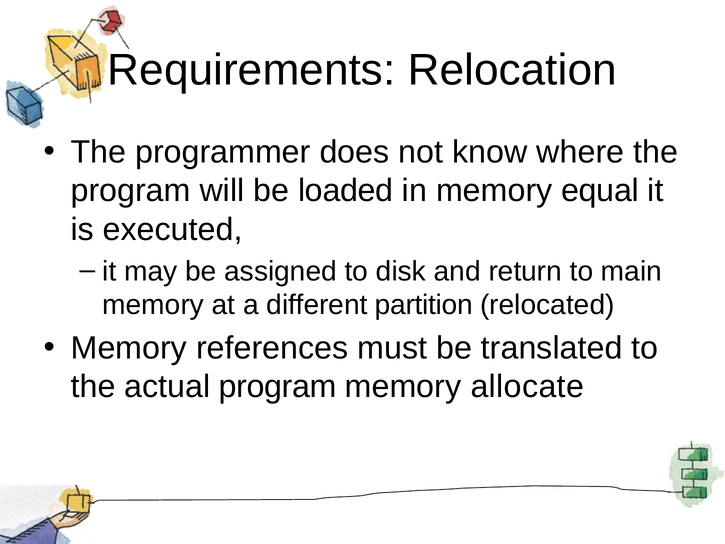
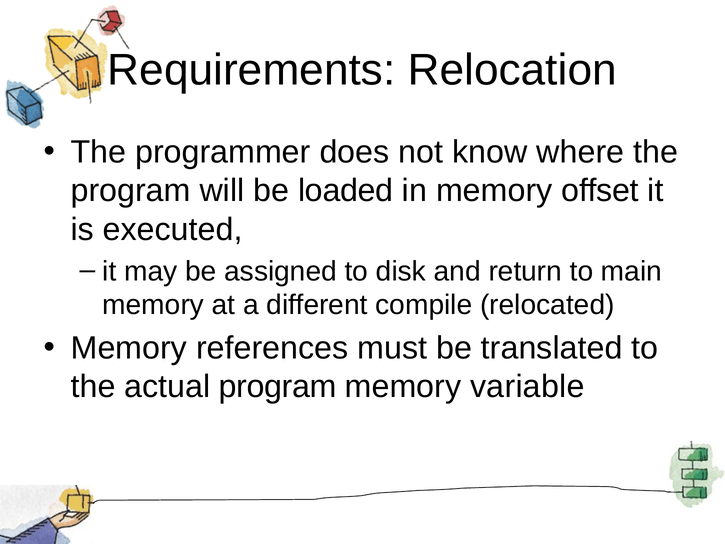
equal: equal -> offset
partition: partition -> compile
allocate: allocate -> variable
